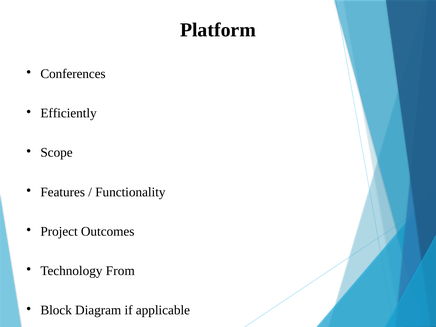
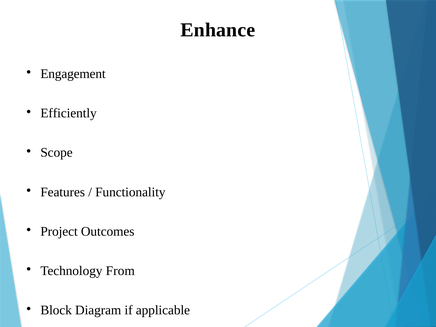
Platform: Platform -> Enhance
Conferences: Conferences -> Engagement
